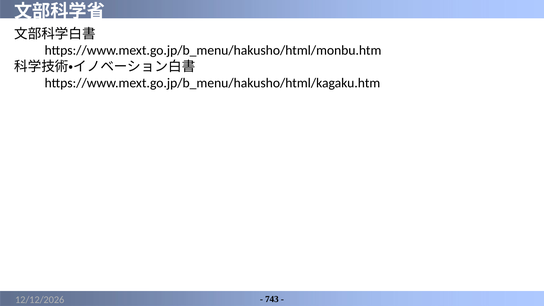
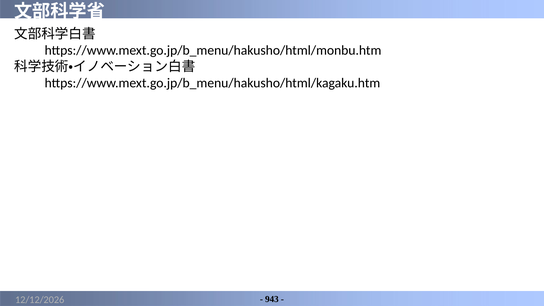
743: 743 -> 943
